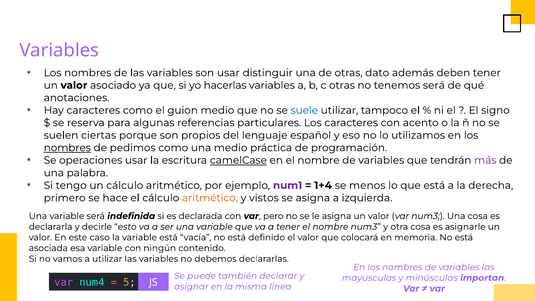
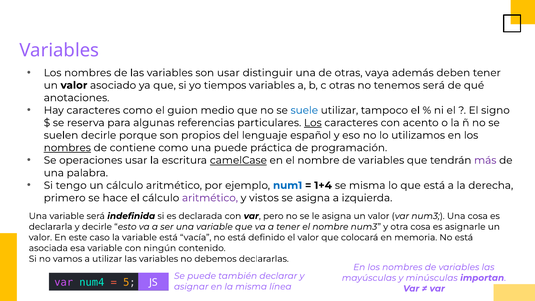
dato: dato -> vaya
hacerlas: hacerlas -> tiempos
Los at (313, 123) underline: none -> present
suelen ciertas: ciertas -> decirle
pedimos: pedimos -> contiene
una medio: medio -> puede
num1 colour: purple -> blue
se menos: menos -> misma
aritmético at (210, 198) colour: orange -> purple
